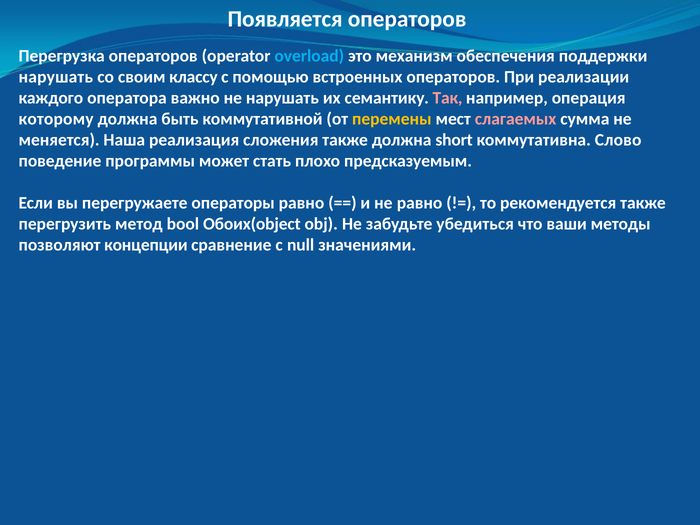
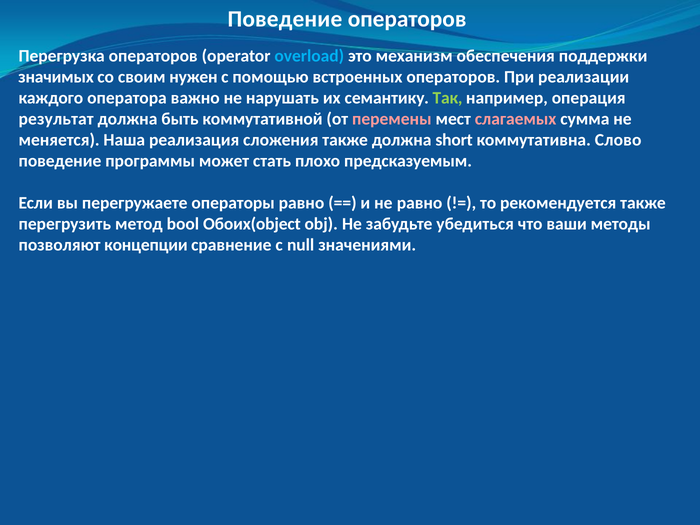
Появляется at (285, 19): Появляется -> Поведение
нарушать at (56, 77): нарушать -> значимых
классу: классу -> нужен
Так colour: pink -> light green
которому: которому -> результат
перемены colour: yellow -> pink
